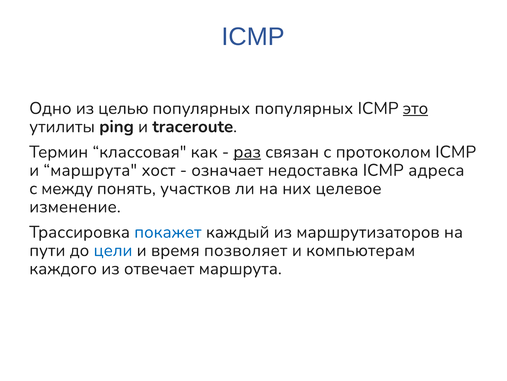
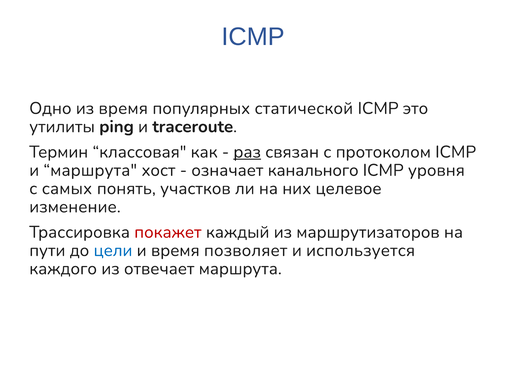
из целью: целью -> время
популярных популярных: популярных -> статической
это underline: present -> none
недоставка: недоставка -> канального
адреса: адреса -> уровня
между: между -> самых
покажет colour: blue -> red
компьютерам: компьютерам -> используется
